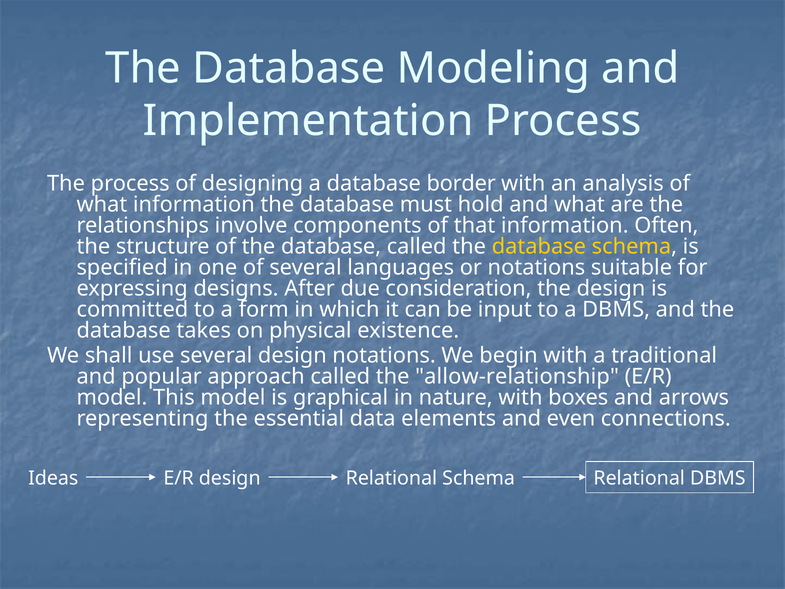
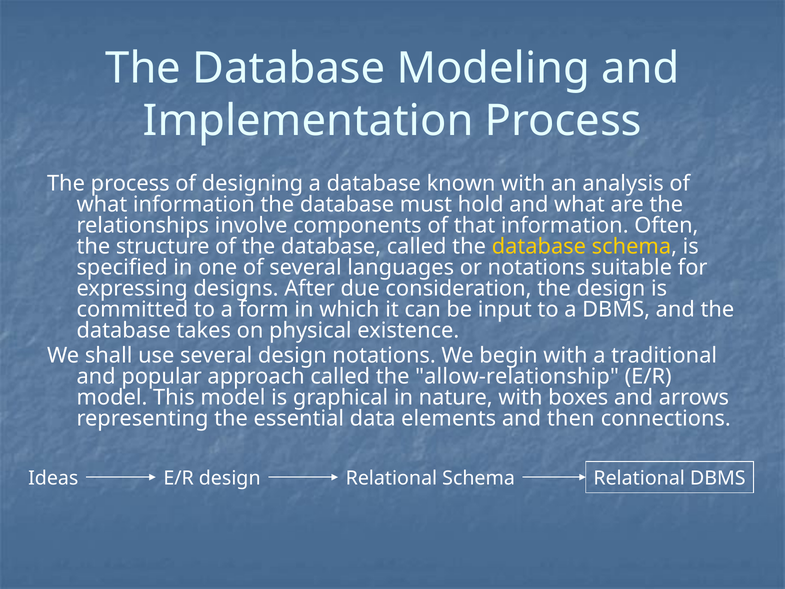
border: border -> known
even: even -> then
